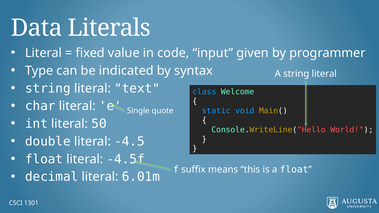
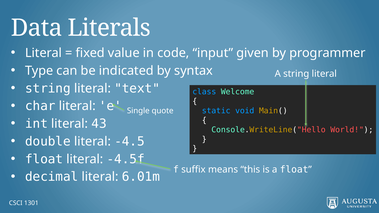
50: 50 -> 43
